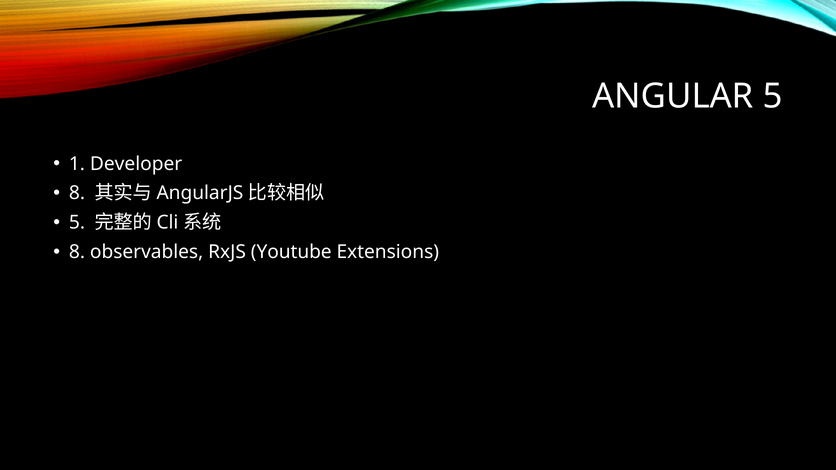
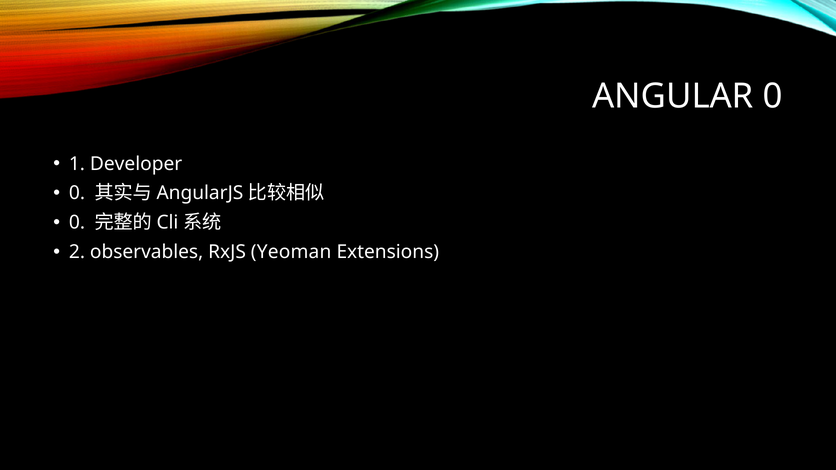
ANGULAR 5: 5 -> 0
8 at (77, 193): 8 -> 0
5 at (77, 223): 5 -> 0
8 at (77, 252): 8 -> 2
Youtube: Youtube -> Yeoman
